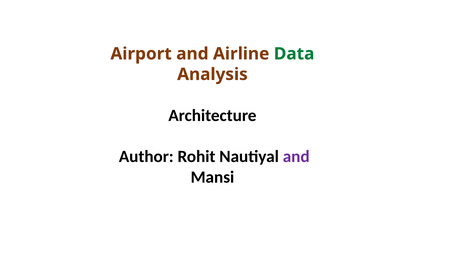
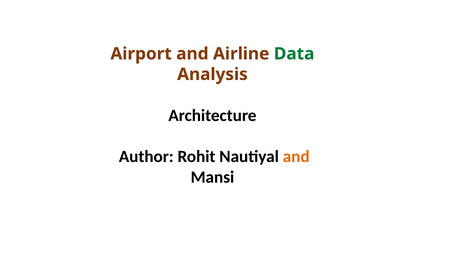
and at (296, 157) colour: purple -> orange
